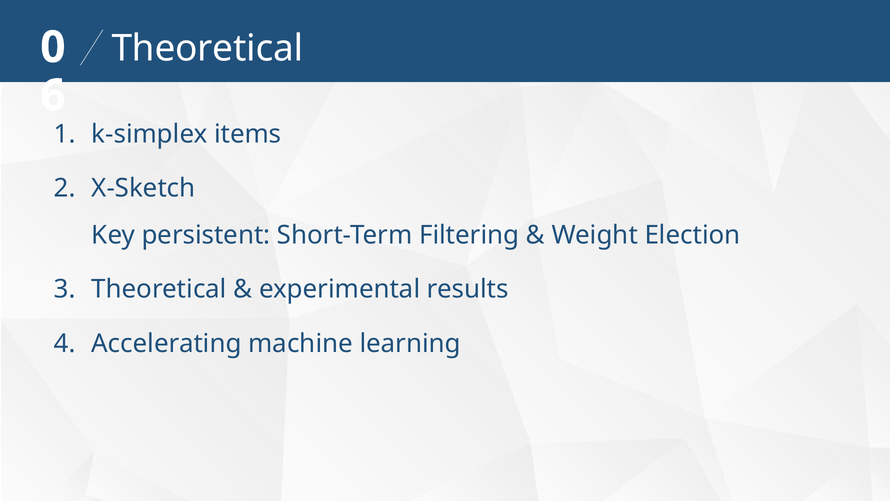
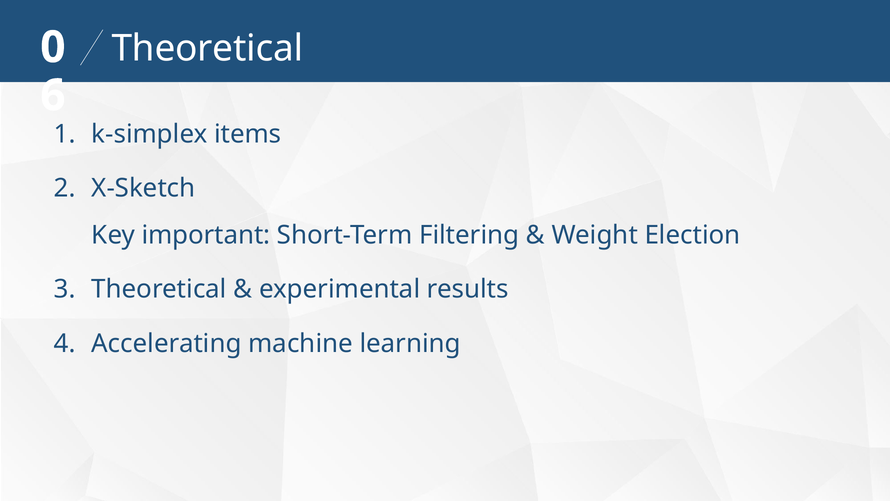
persistent: persistent -> important
